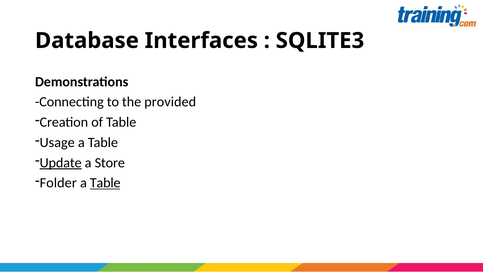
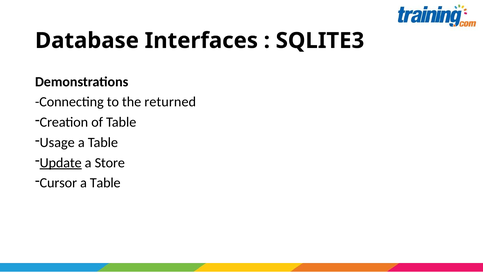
provided: provided -> returned
Folder: Folder -> Cursor
Table at (105, 183) underline: present -> none
